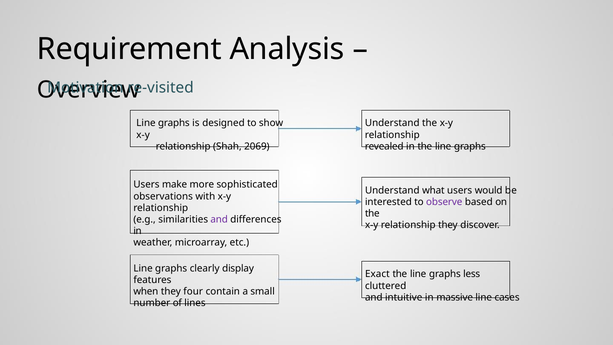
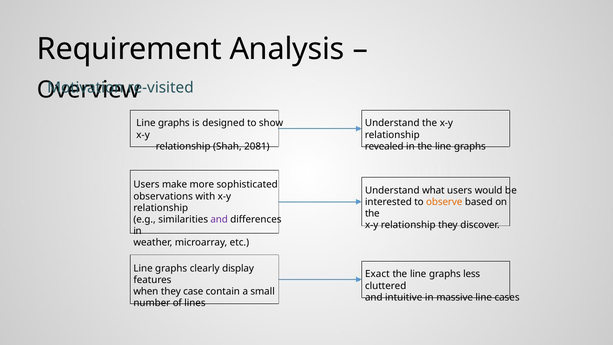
2069: 2069 -> 2081
observe colour: purple -> orange
four: four -> case
